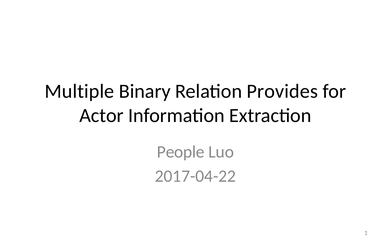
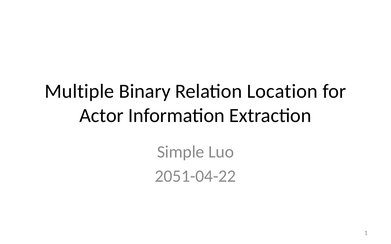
Provides: Provides -> Location
People: People -> Simple
2017-04-22: 2017-04-22 -> 2051-04-22
